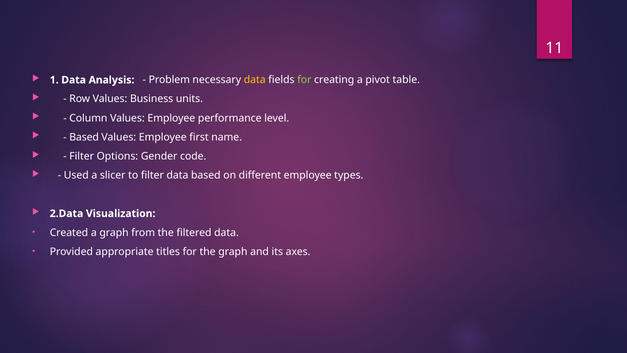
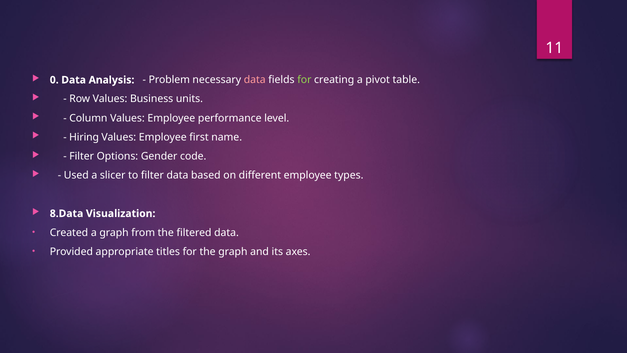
1: 1 -> 0
data at (255, 80) colour: yellow -> pink
Based at (84, 137): Based -> Hiring
2.Data: 2.Data -> 8.Data
